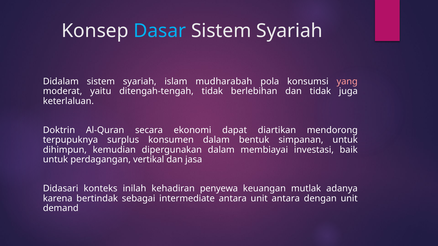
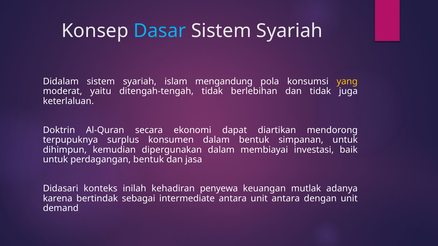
mudharabah: mudharabah -> mengandung
yang colour: pink -> yellow
perdagangan vertikal: vertikal -> bentuk
